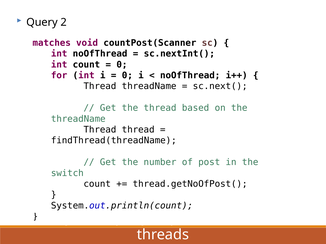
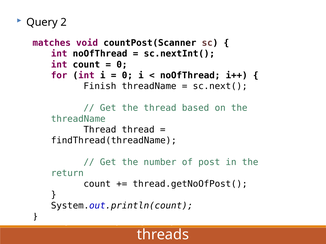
Thread at (100, 86): Thread -> Finish
switch: switch -> return
